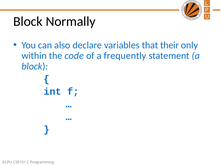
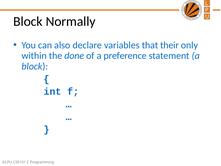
code: code -> done
frequently: frequently -> preference
